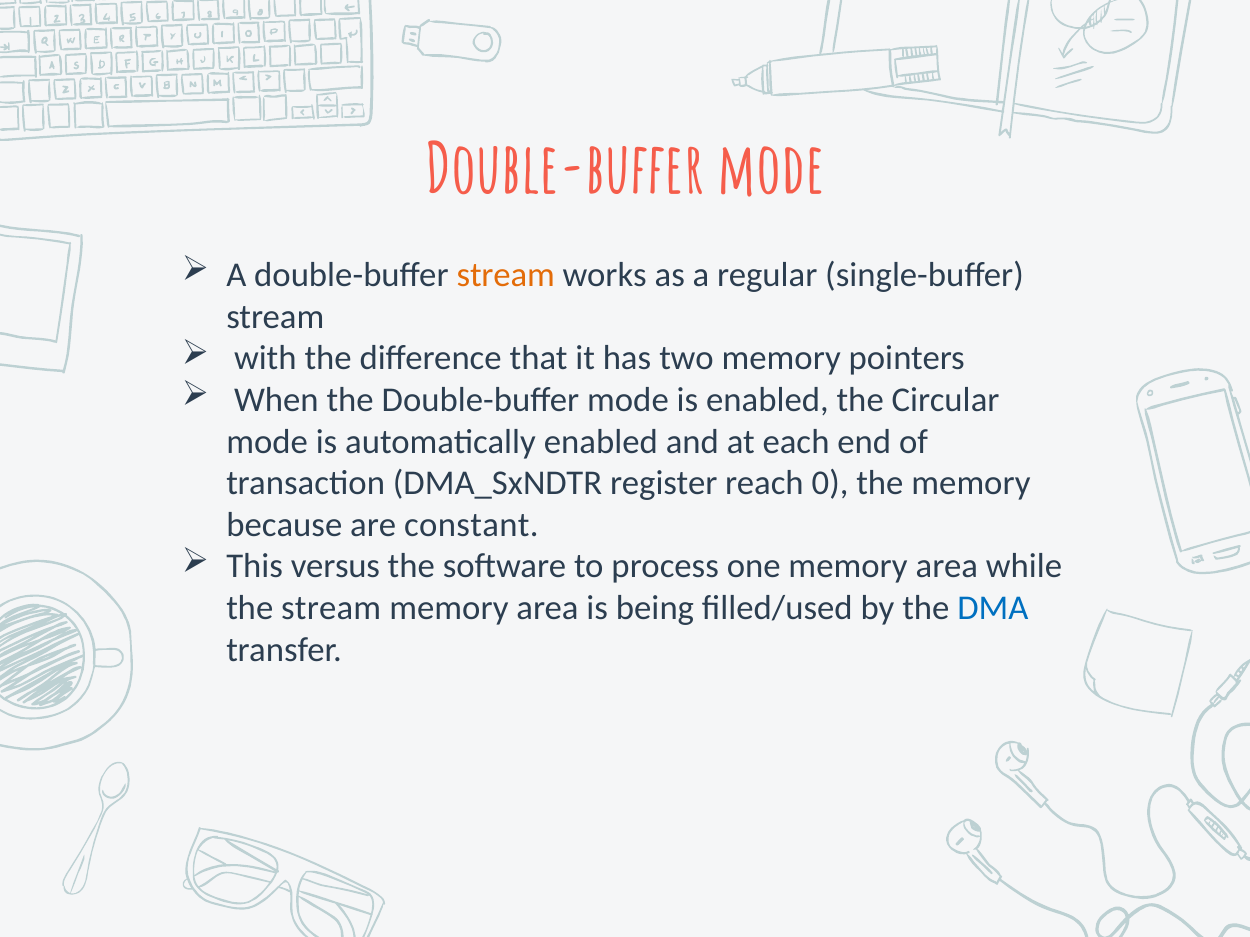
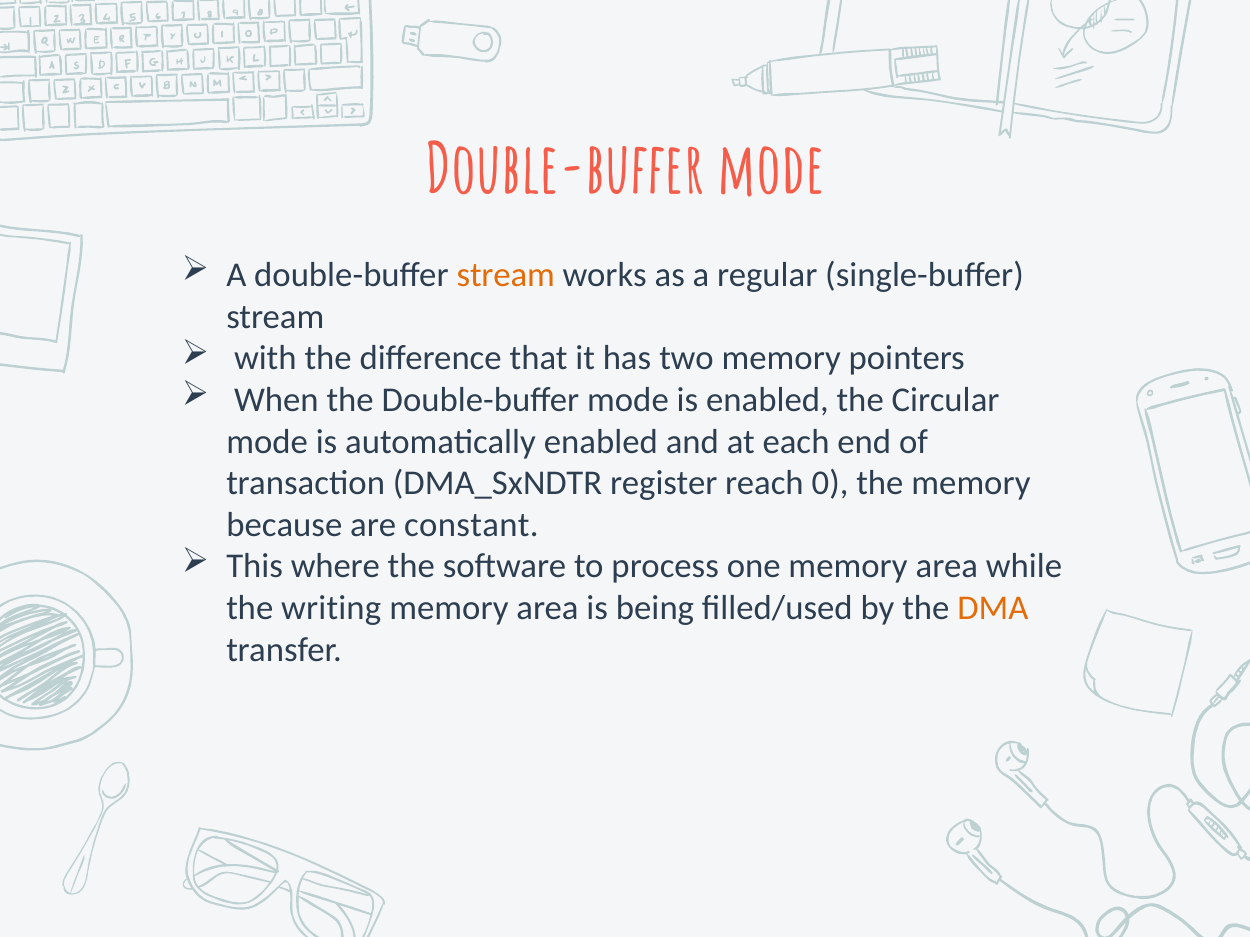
versus: versus -> where
the stream: stream -> writing
DMA colour: blue -> orange
